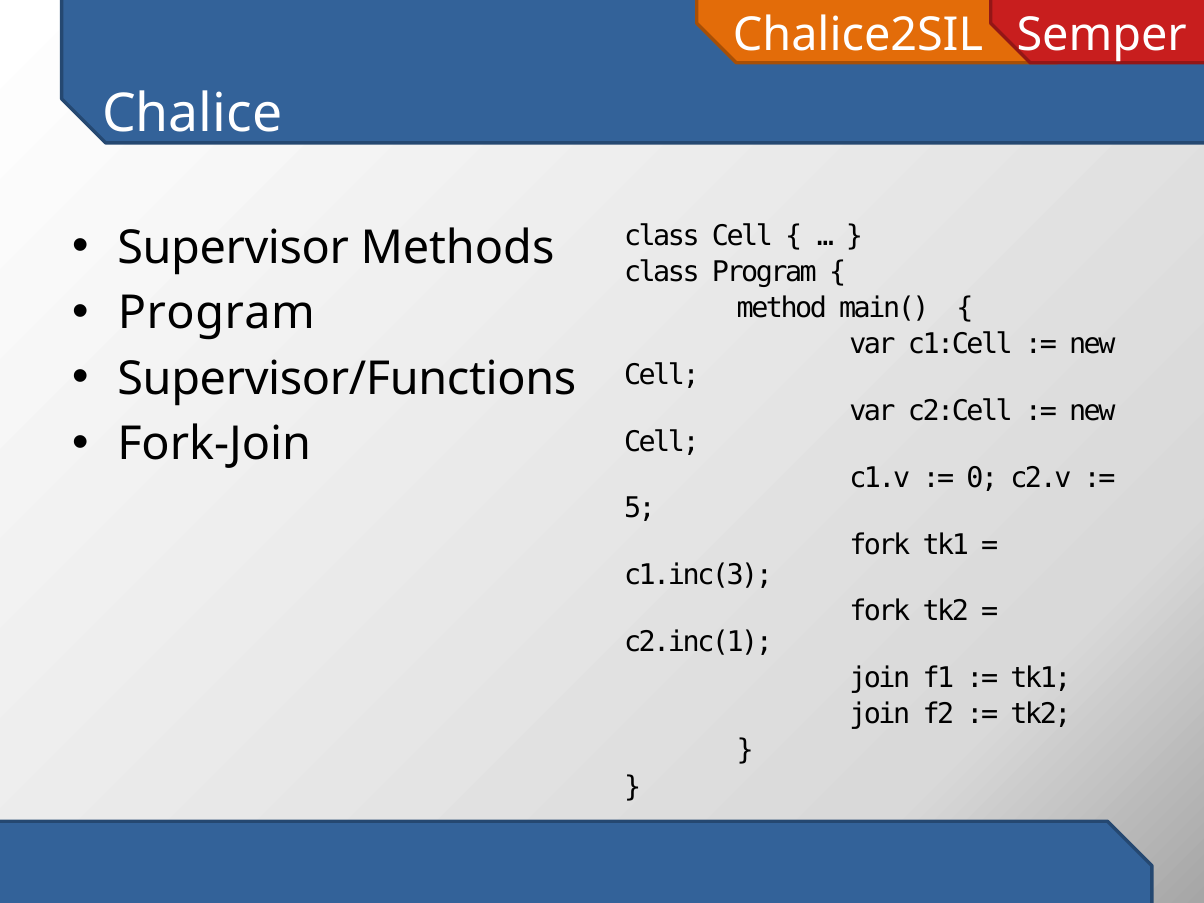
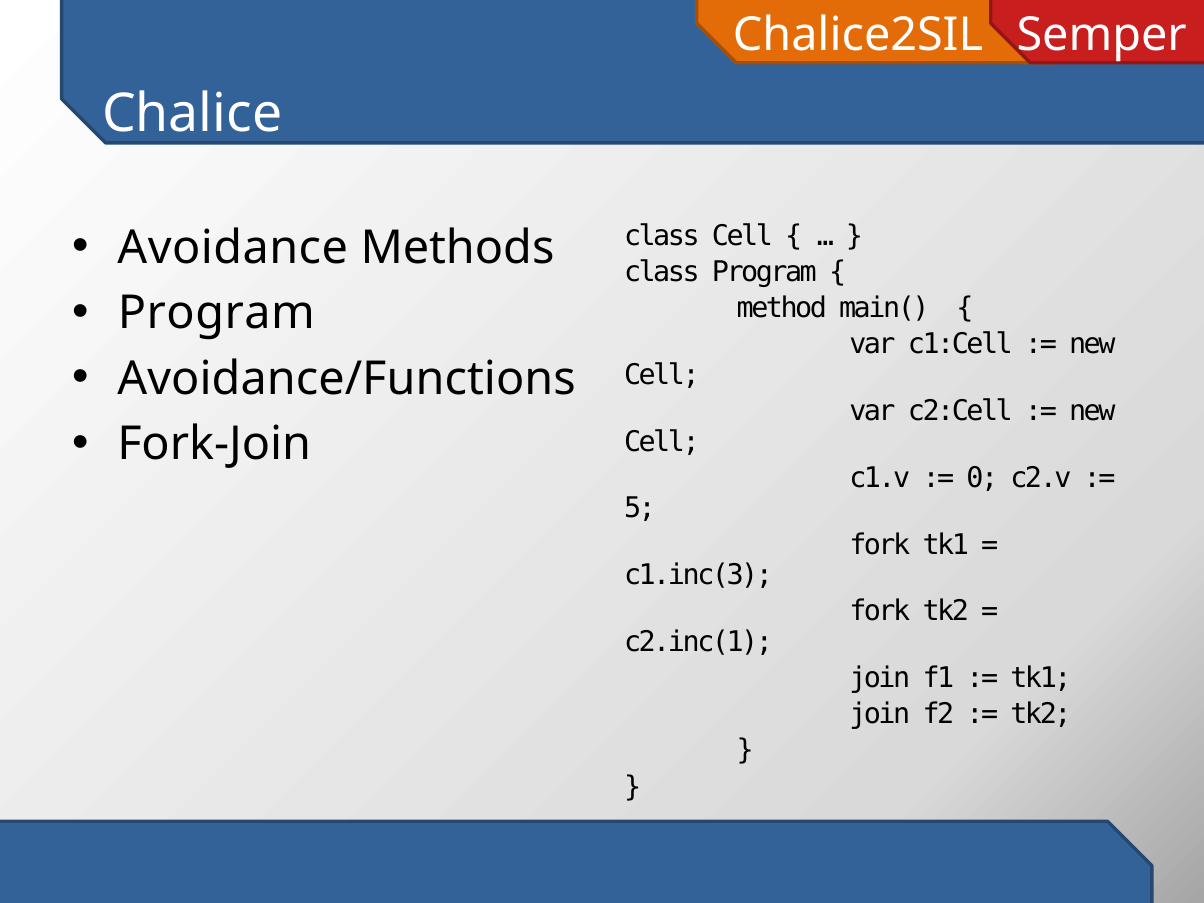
Supervisor: Supervisor -> Avoidance
Supervisor/Functions: Supervisor/Functions -> Avoidance/Functions
